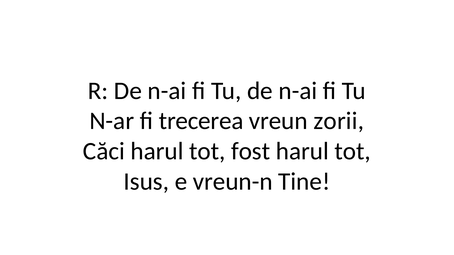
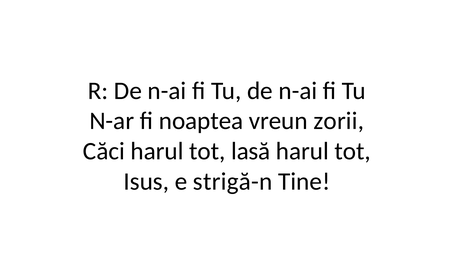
trecerea: trecerea -> noaptea
fost: fost -> lasă
vreun-n: vreun-n -> strigă-n
